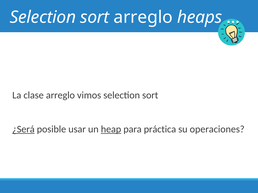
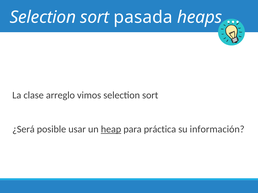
sort arreglo: arreglo -> pasada
¿Será underline: present -> none
operaciones: operaciones -> información
